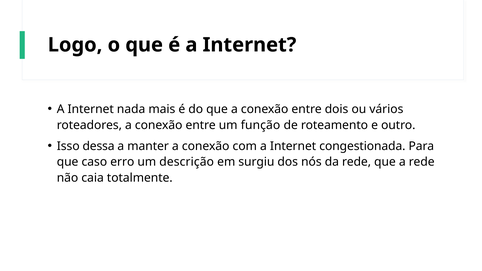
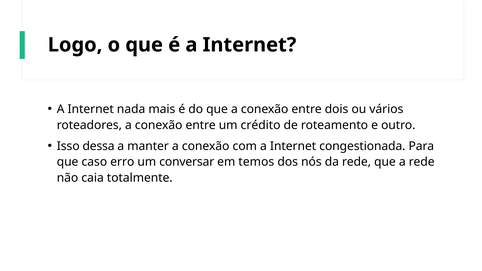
função: função -> crédito
descrição: descrição -> conversar
surgiu: surgiu -> temos
